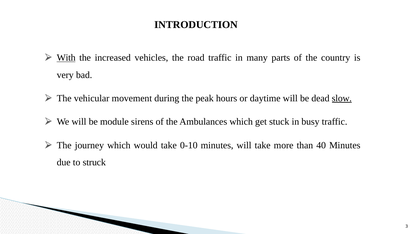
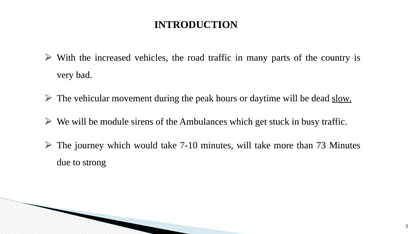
With underline: present -> none
0-10: 0-10 -> 7-10
40: 40 -> 73
struck: struck -> strong
